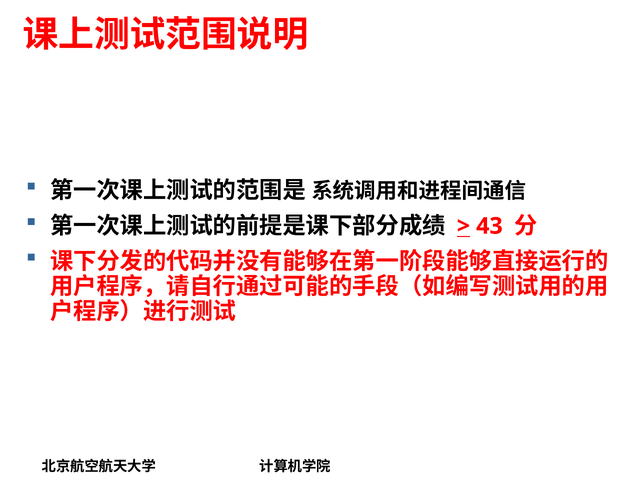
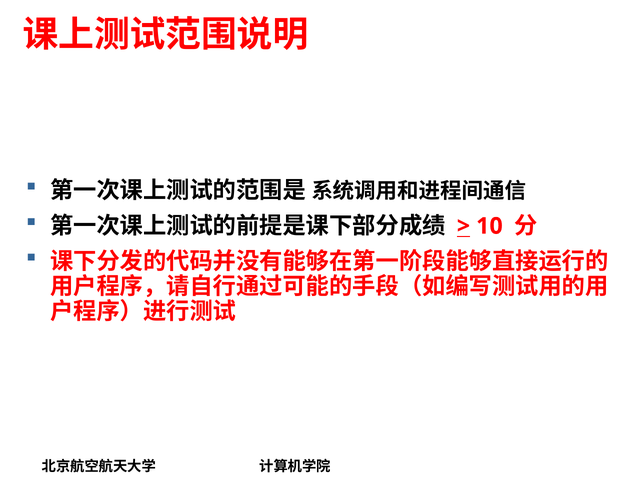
43 at (489, 226): 43 -> 10
